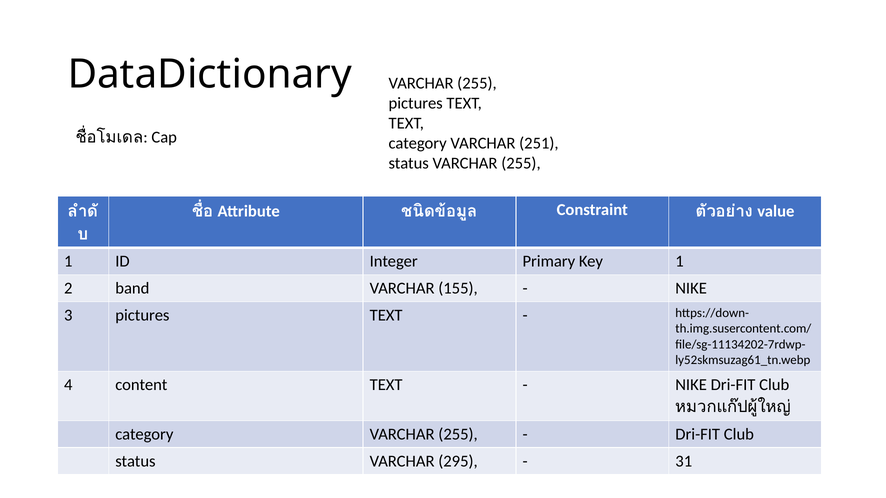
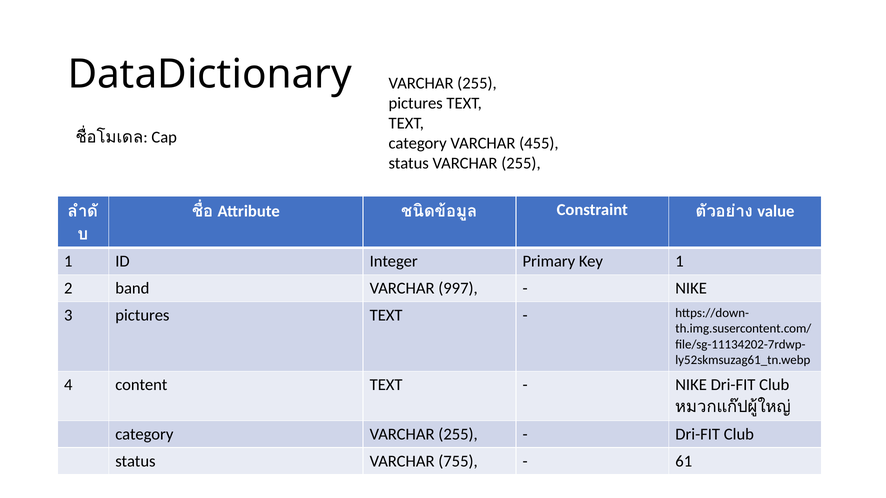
251: 251 -> 455
155: 155 -> 997
295: 295 -> 755
31: 31 -> 61
